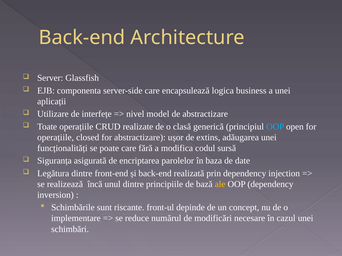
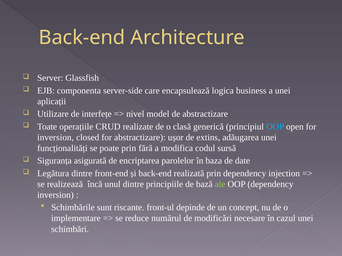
operațiile at (56, 138): operațiile -> inversion
poate care: care -> prin
ale colour: yellow -> light green
